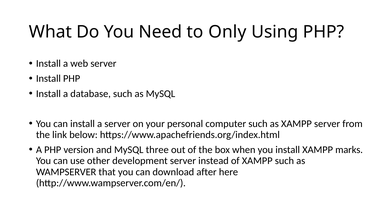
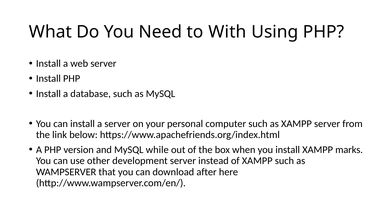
Only: Only -> With
three: three -> while
